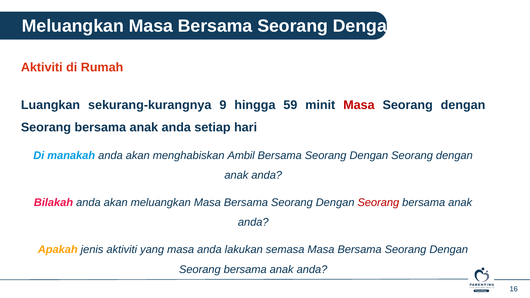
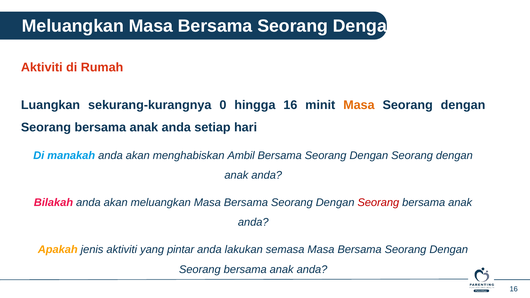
9: 9 -> 0
hingga 59: 59 -> 16
Masa at (359, 105) colour: red -> orange
yang masa: masa -> pintar
